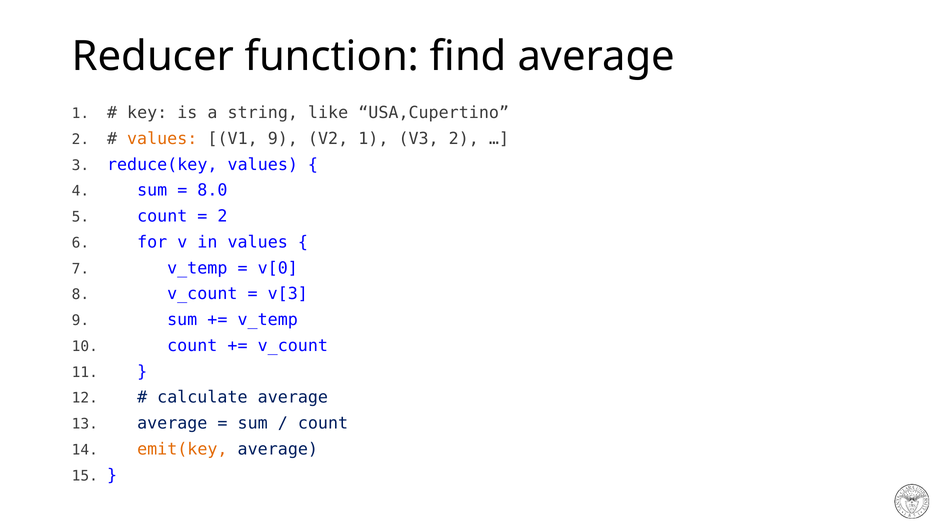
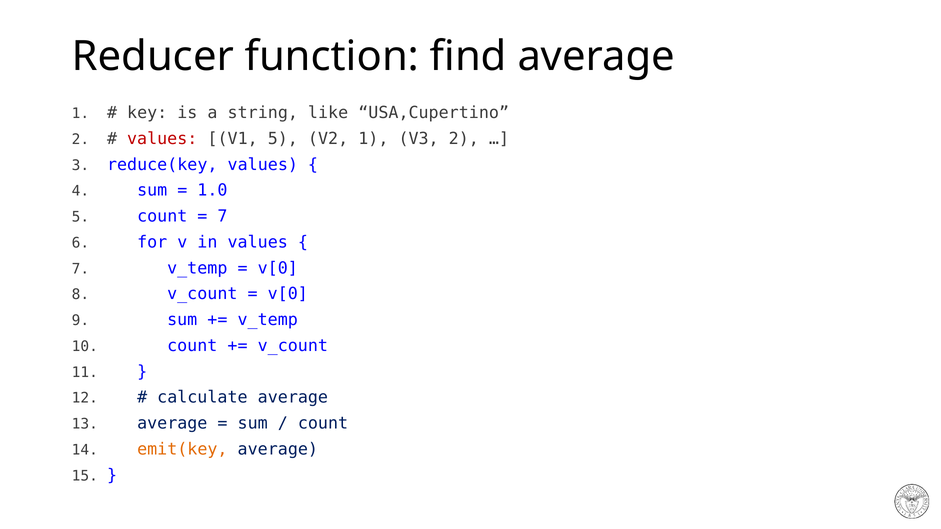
values at (162, 139) colour: orange -> red
V1 9: 9 -> 5
8.0: 8.0 -> 1.0
2 at (222, 216): 2 -> 7
v[3 at (288, 294): v[3 -> v[0
